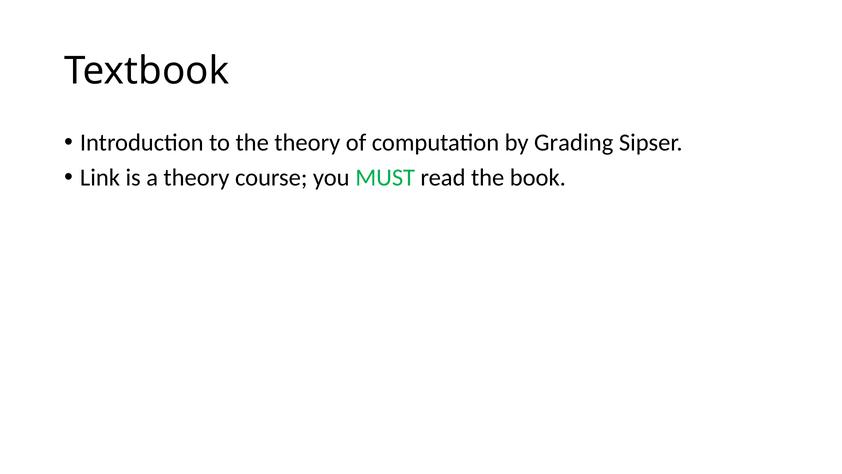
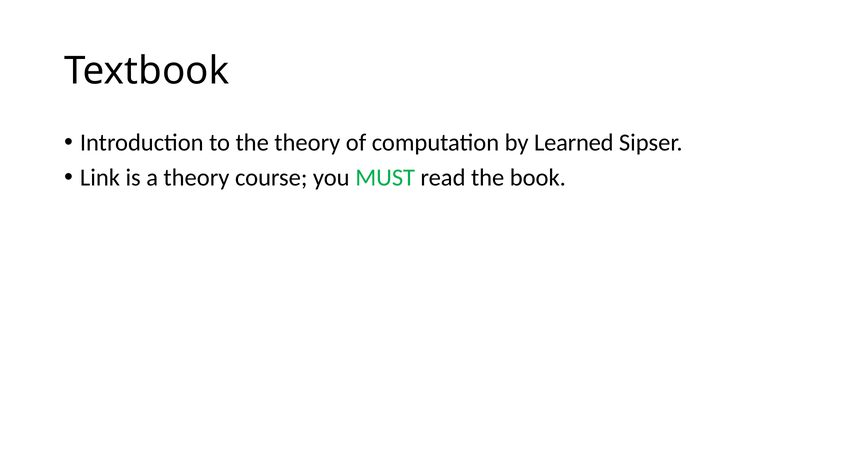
Grading: Grading -> Learned
